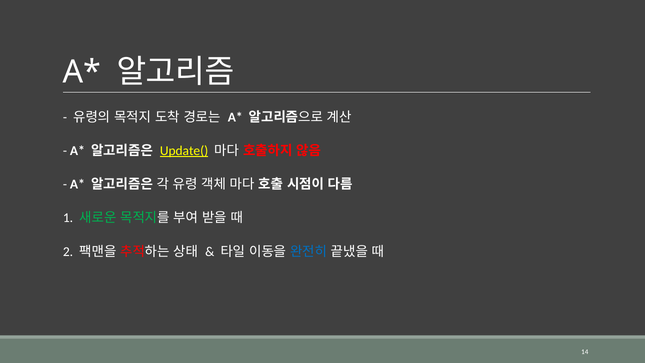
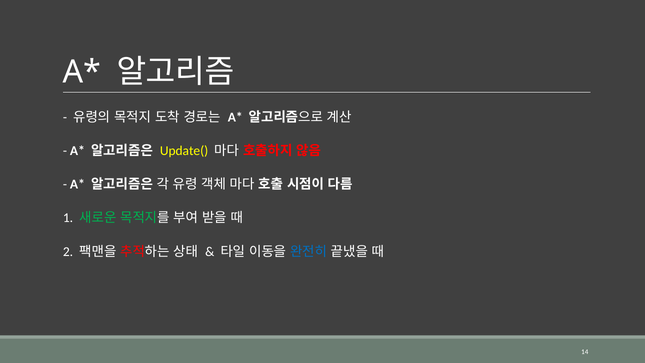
Update( underline: present -> none
